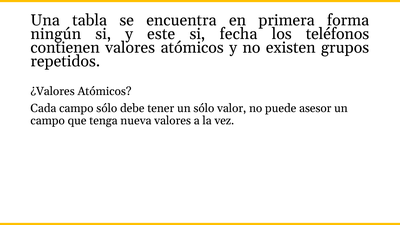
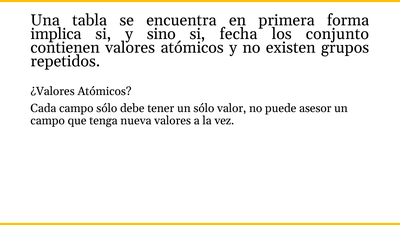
ningún: ningún -> implica
este: este -> sino
teléfonos: teléfonos -> conjunto
